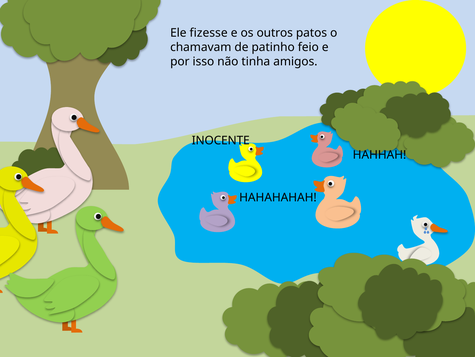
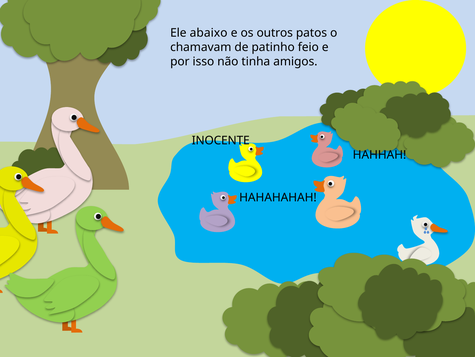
fizesse: fizesse -> abaixo
